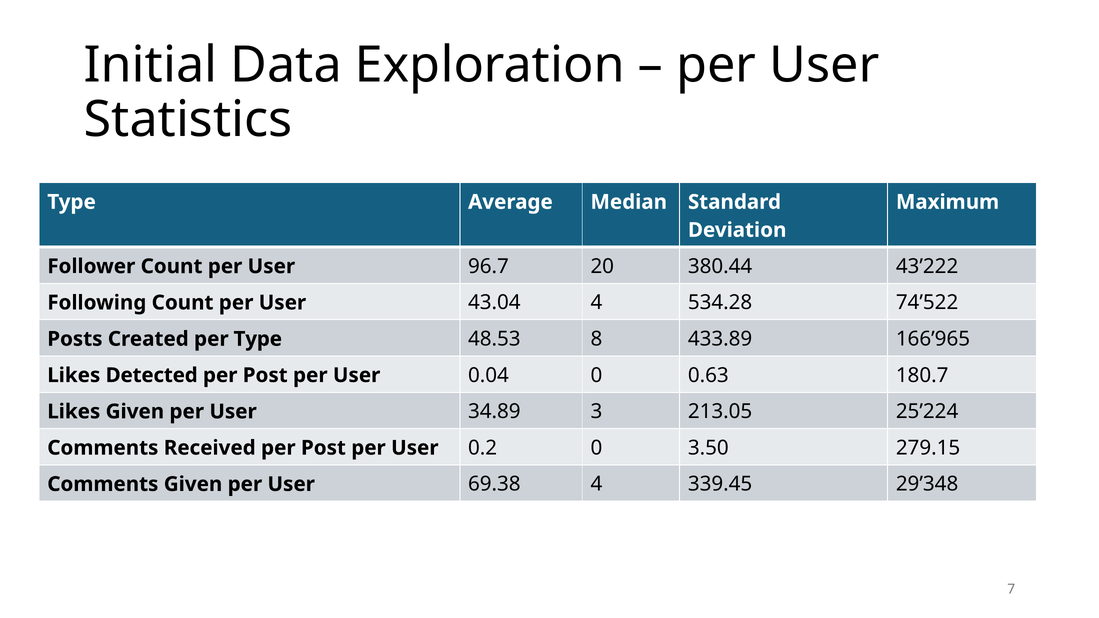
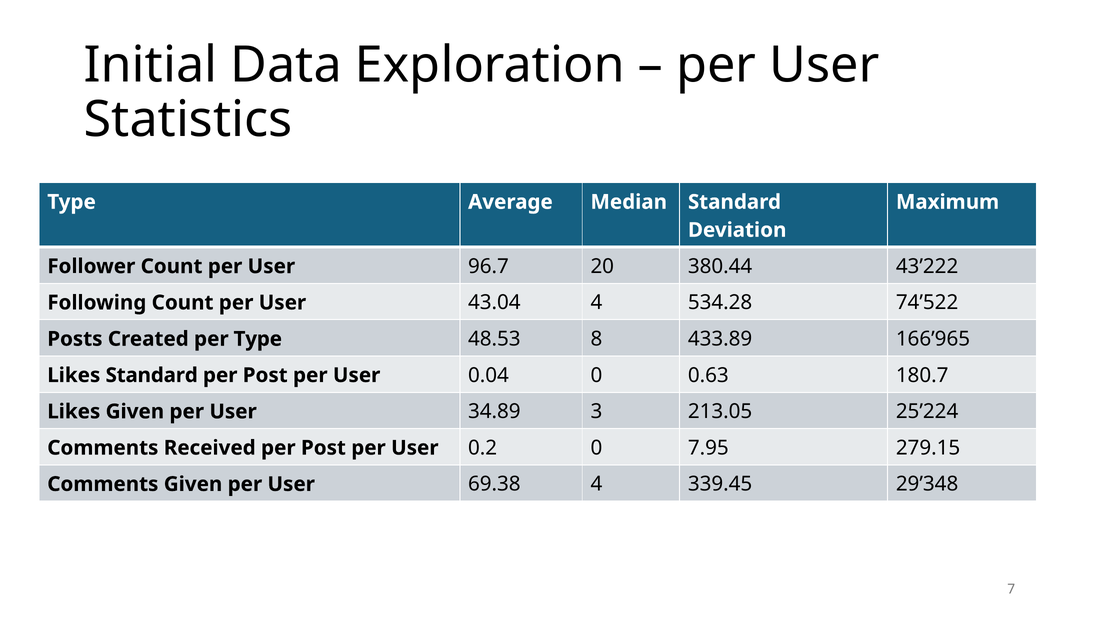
Likes Detected: Detected -> Standard
3.50: 3.50 -> 7.95
